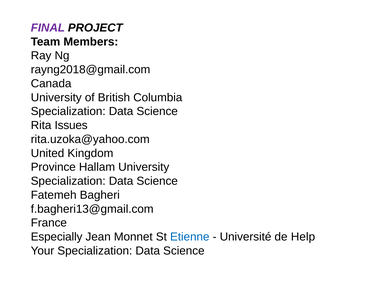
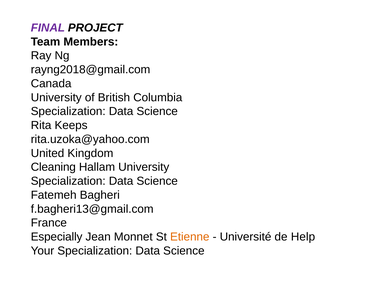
Issues: Issues -> Keeps
Province: Province -> Cleaning
Etienne colour: blue -> orange
